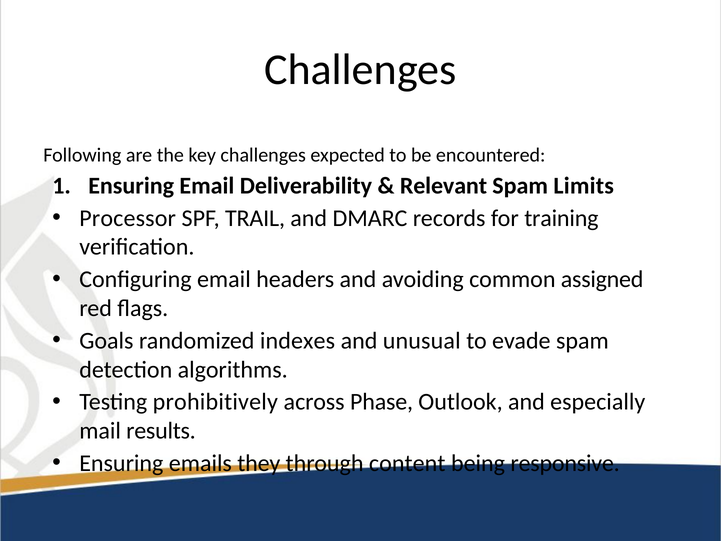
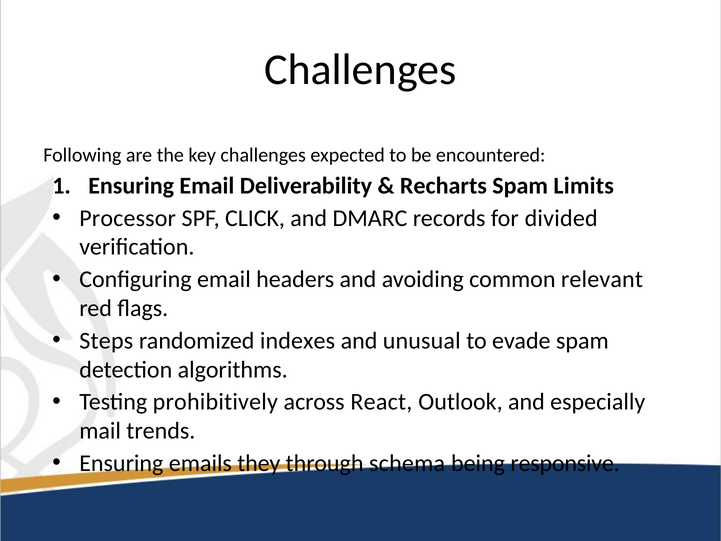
Relevant: Relevant -> Recharts
TRAIL: TRAIL -> CLICK
training: training -> divided
assigned: assigned -> relevant
Goals: Goals -> Steps
Phase: Phase -> React
results: results -> trends
content: content -> schema
